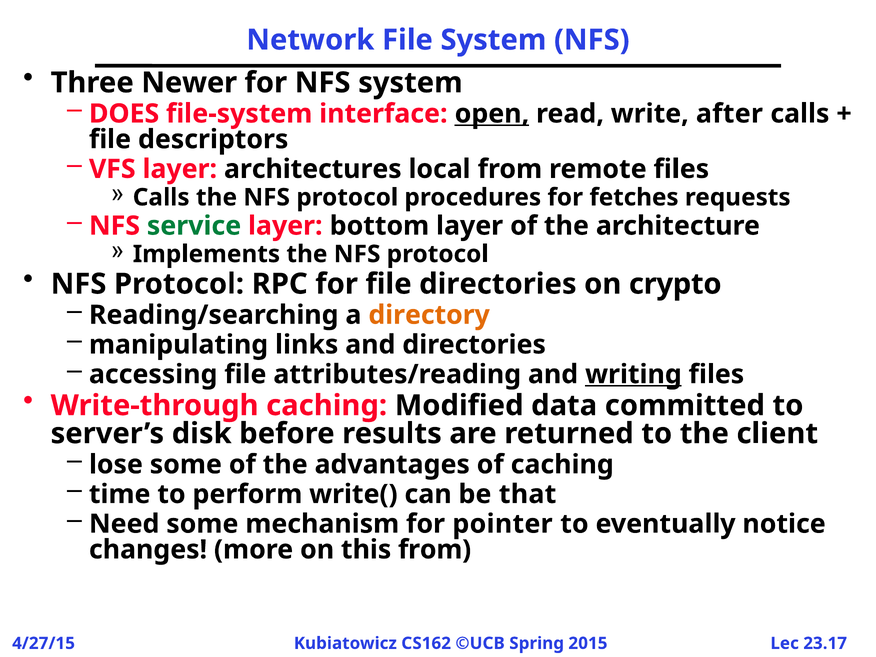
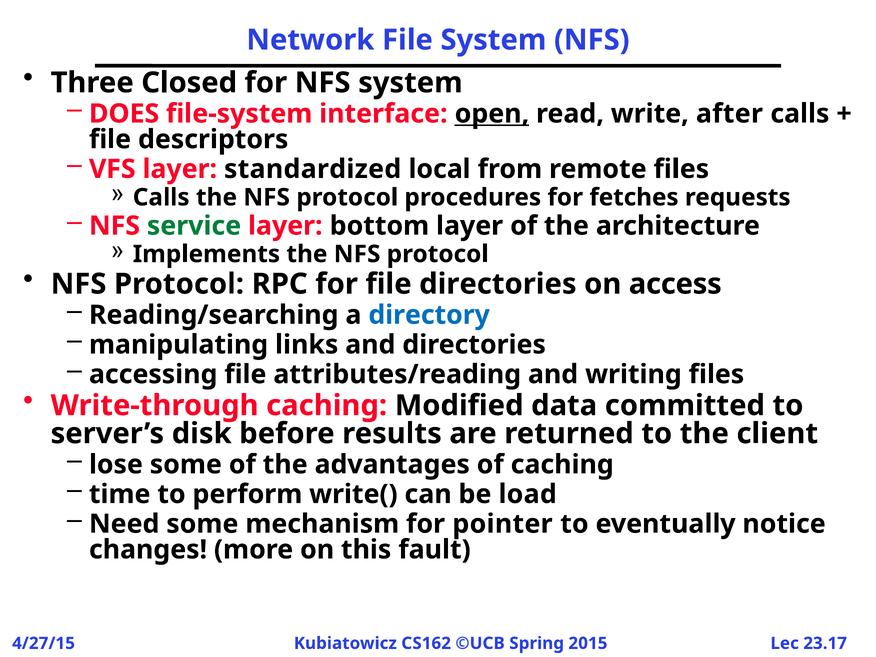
Newer: Newer -> Closed
architectures: architectures -> standardized
crypto: crypto -> access
directory colour: orange -> blue
writing underline: present -> none
that: that -> load
this from: from -> fault
